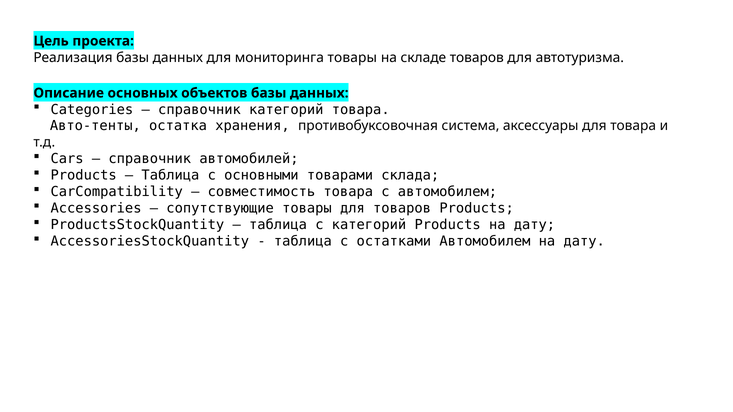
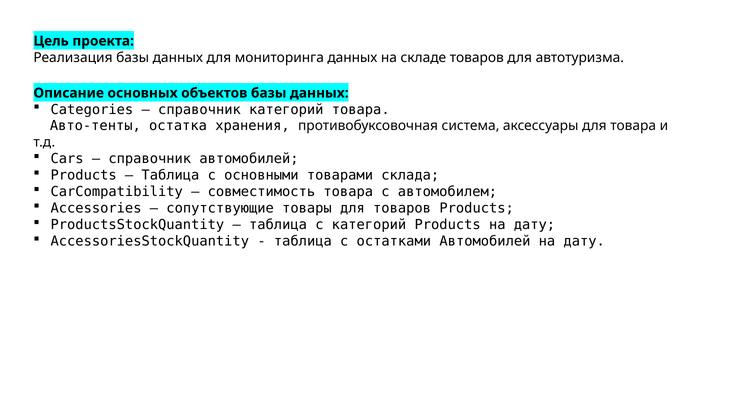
мониторинга товары: товары -> данных
остатками Автомобилем: Автомобилем -> Автомобилей
